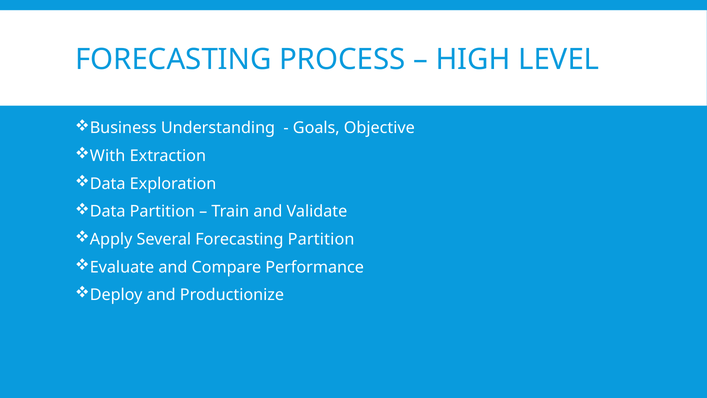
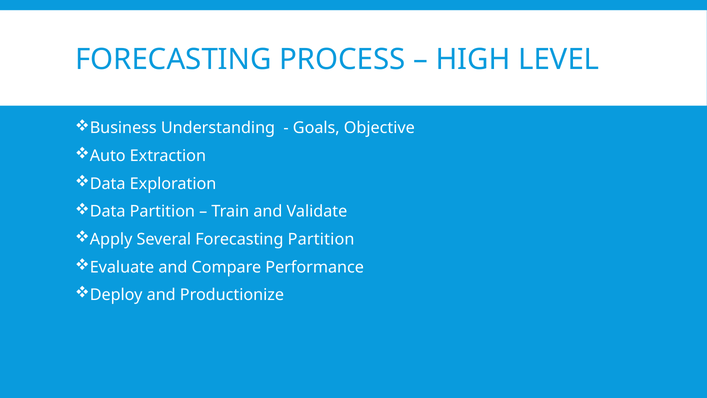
With: With -> Auto
